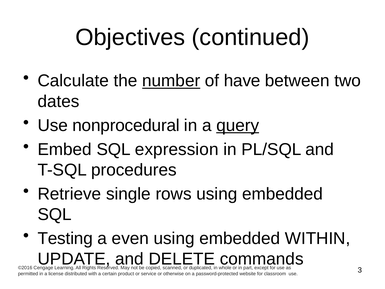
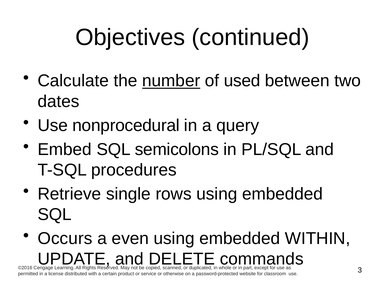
have: have -> used
query underline: present -> none
expression: expression -> semicolons
Testing: Testing -> Occurs
